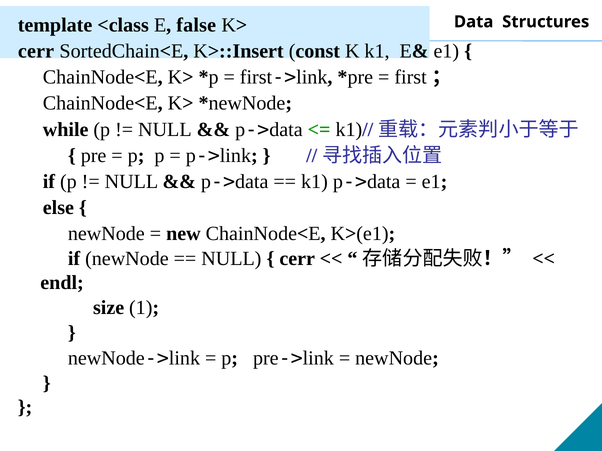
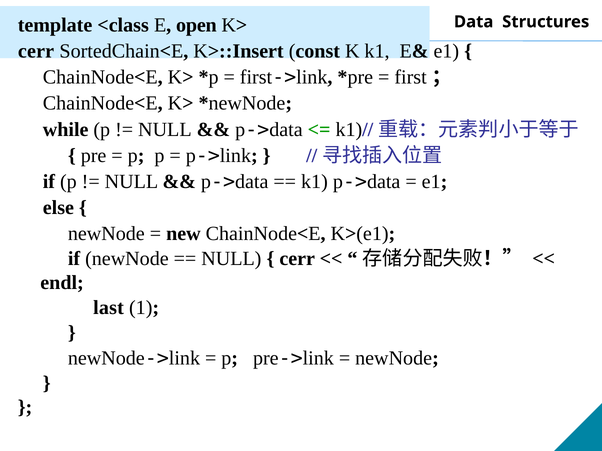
false: false -> open
size: size -> last
